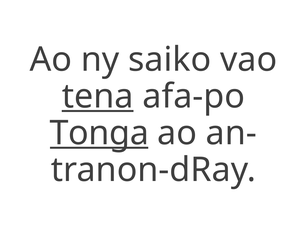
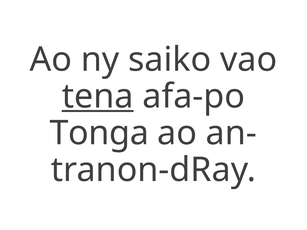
Tonga underline: present -> none
